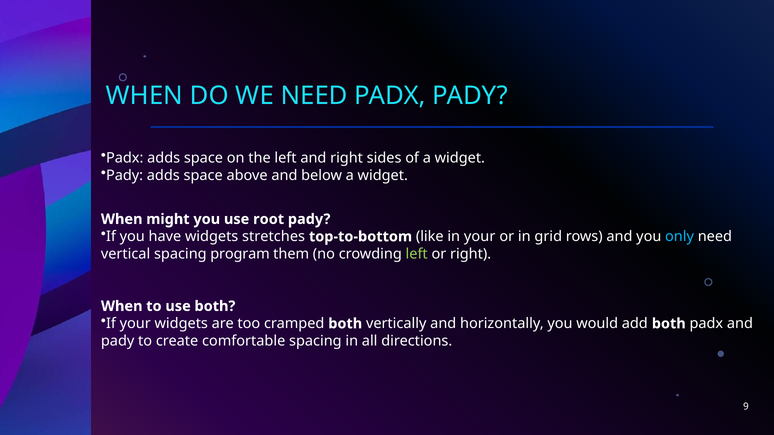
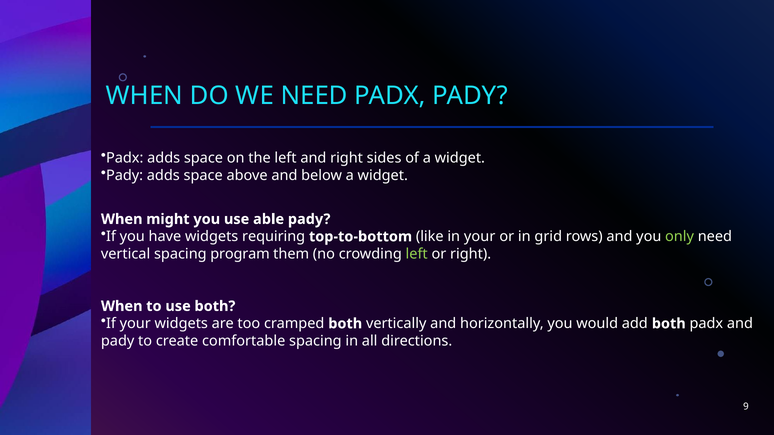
root: root -> able
stretches: stretches -> requiring
only colour: light blue -> light green
